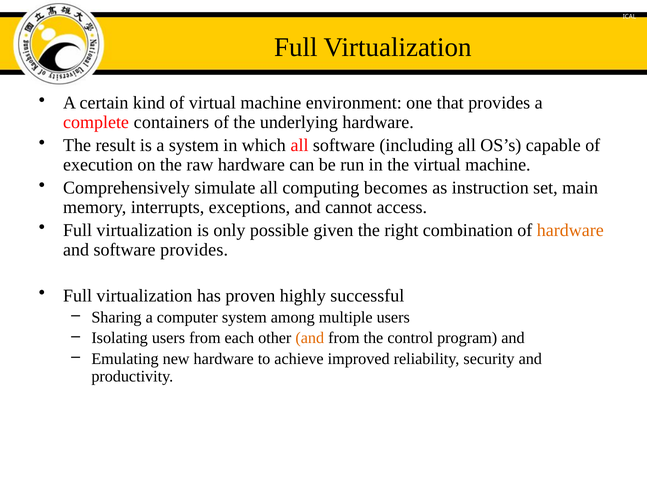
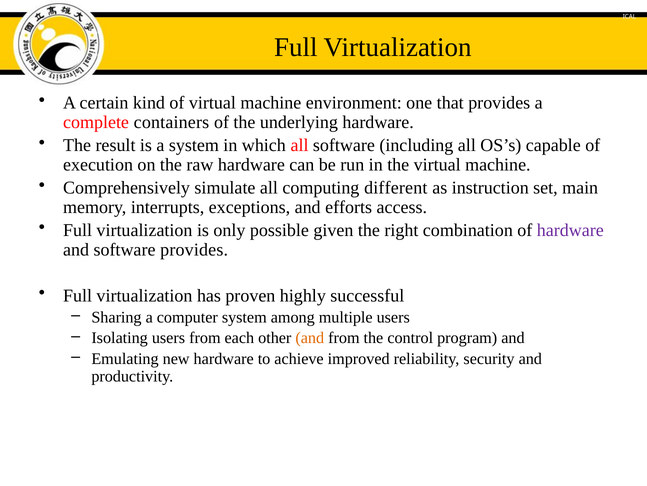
becomes: becomes -> different
cannot: cannot -> efforts
hardware at (570, 230) colour: orange -> purple
